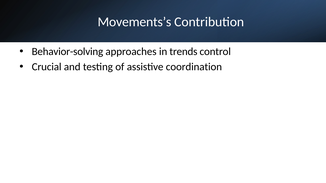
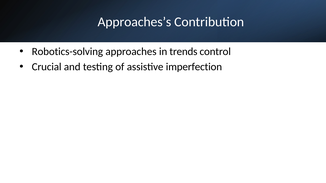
Movements’s: Movements’s -> Approaches’s
Behavior-solving: Behavior-solving -> Robotics-solving
coordination: coordination -> imperfection
